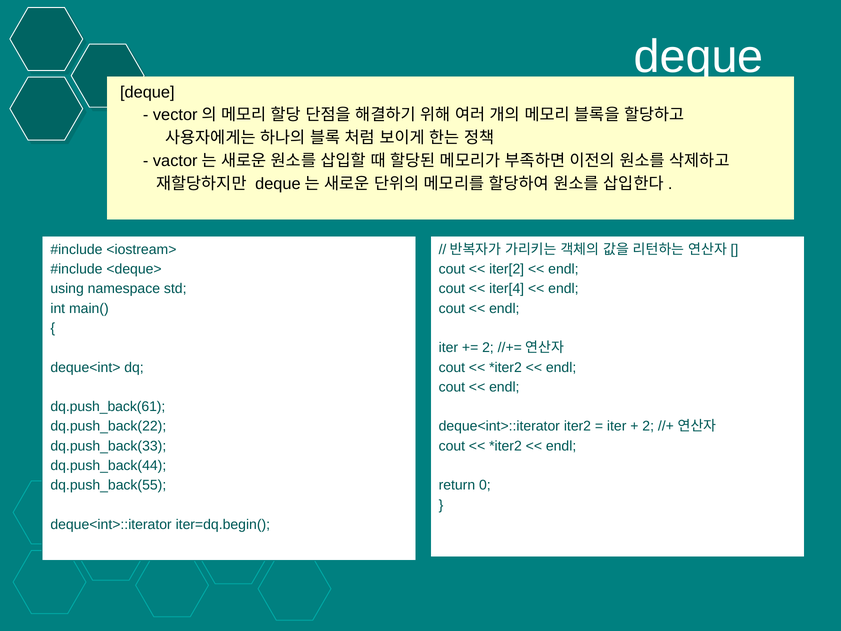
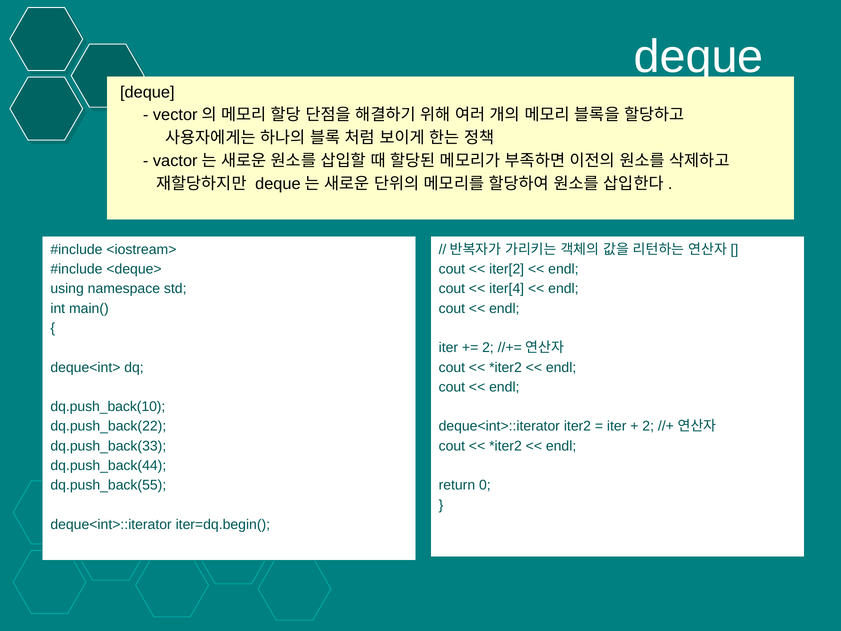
dq.push_back(61: dq.push_back(61 -> dq.push_back(10
